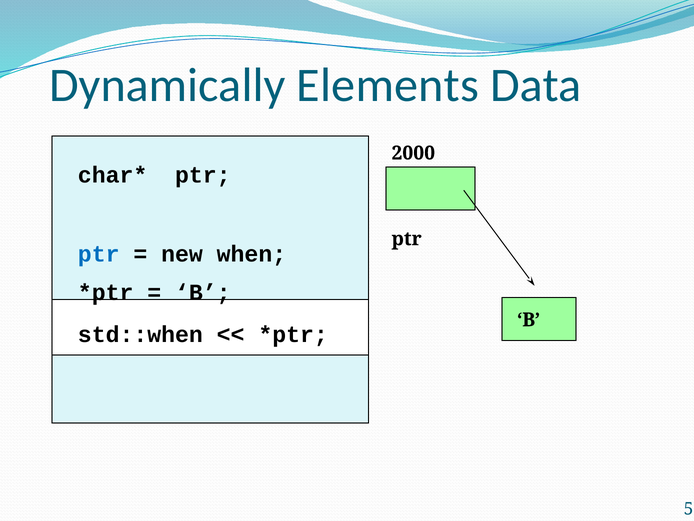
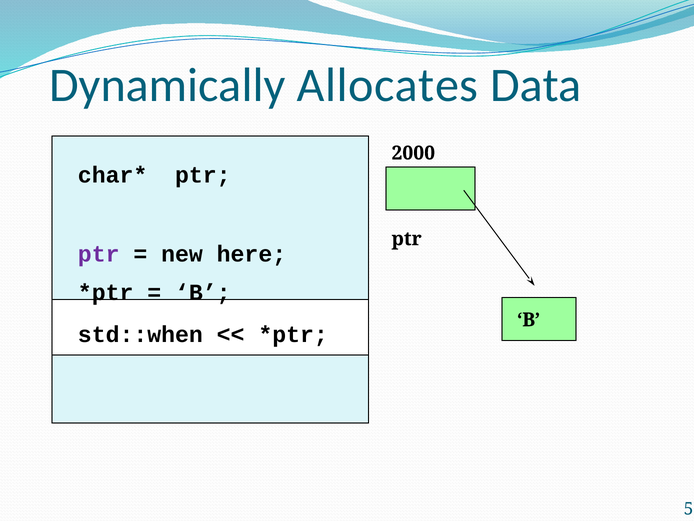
Elements: Elements -> Allocates
ptr at (99, 254) colour: blue -> purple
when: when -> here
